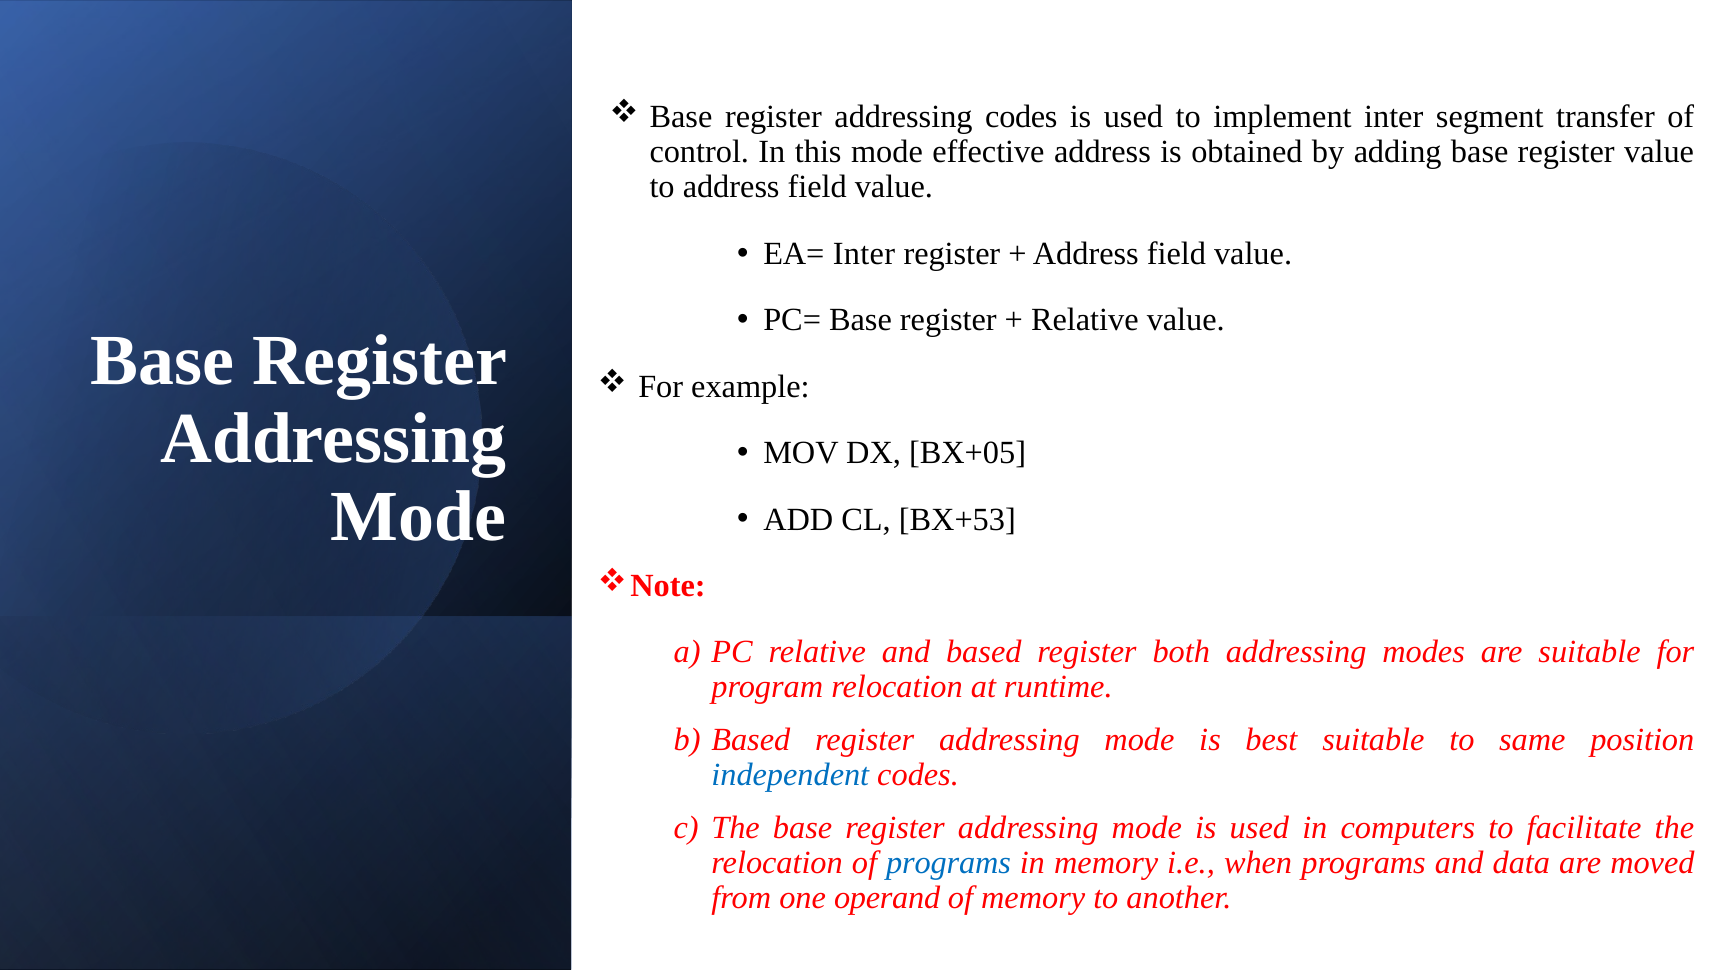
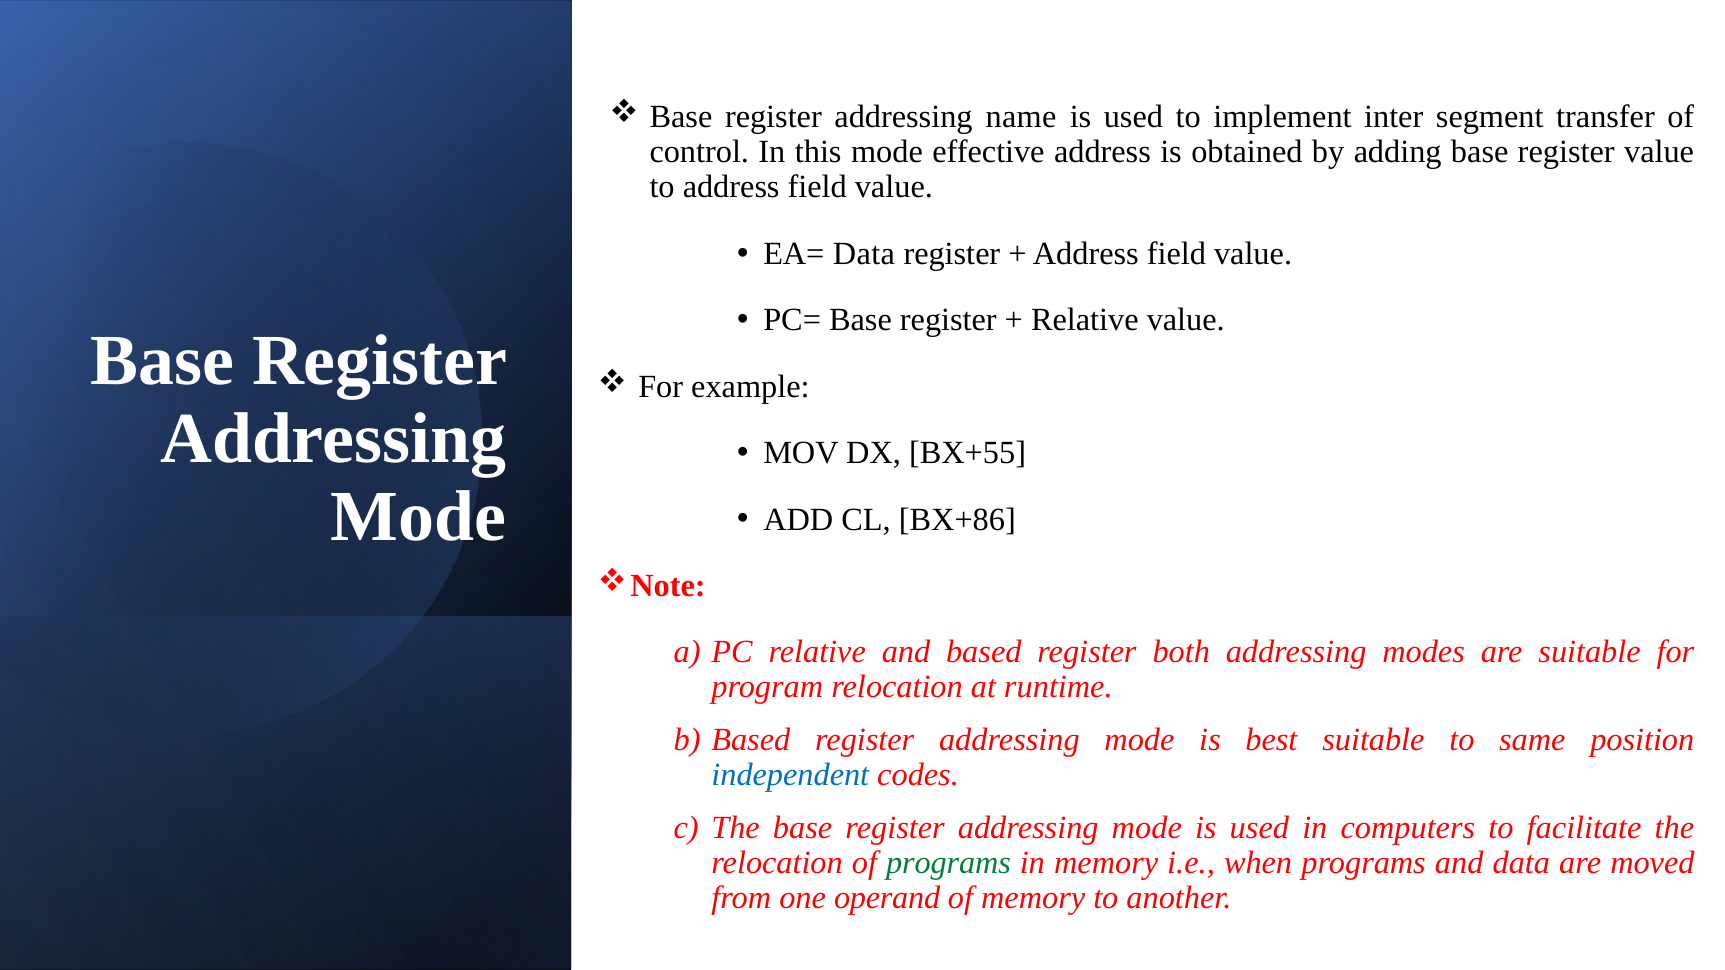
addressing codes: codes -> name
EA= Inter: Inter -> Data
BX+05: BX+05 -> BX+55
BX+53: BX+53 -> BX+86
programs at (949, 863) colour: blue -> green
